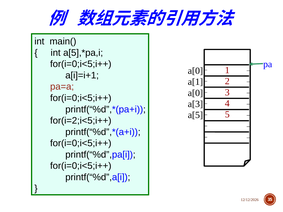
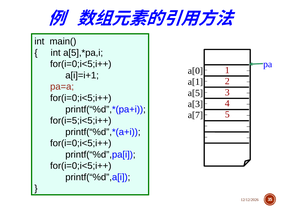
a[0 at (195, 93): a[0 -> a[5
a[5: a[5 -> a[7
for(i=2;i<5;i++: for(i=2;i<5;i++ -> for(i=5;i<5;i++
